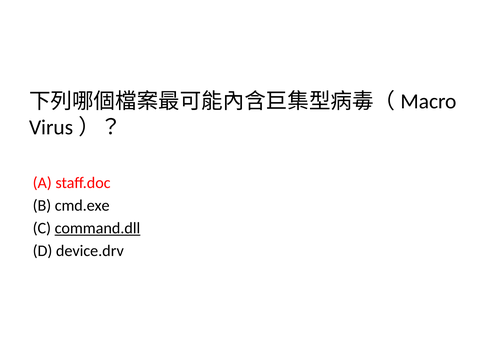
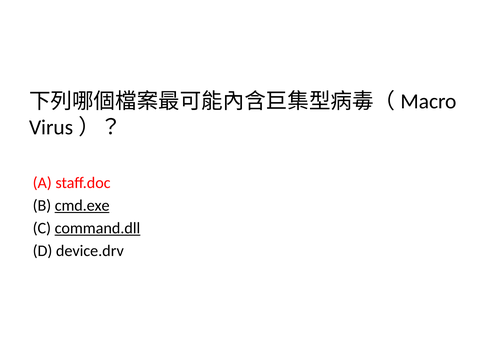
cmd.exe underline: none -> present
